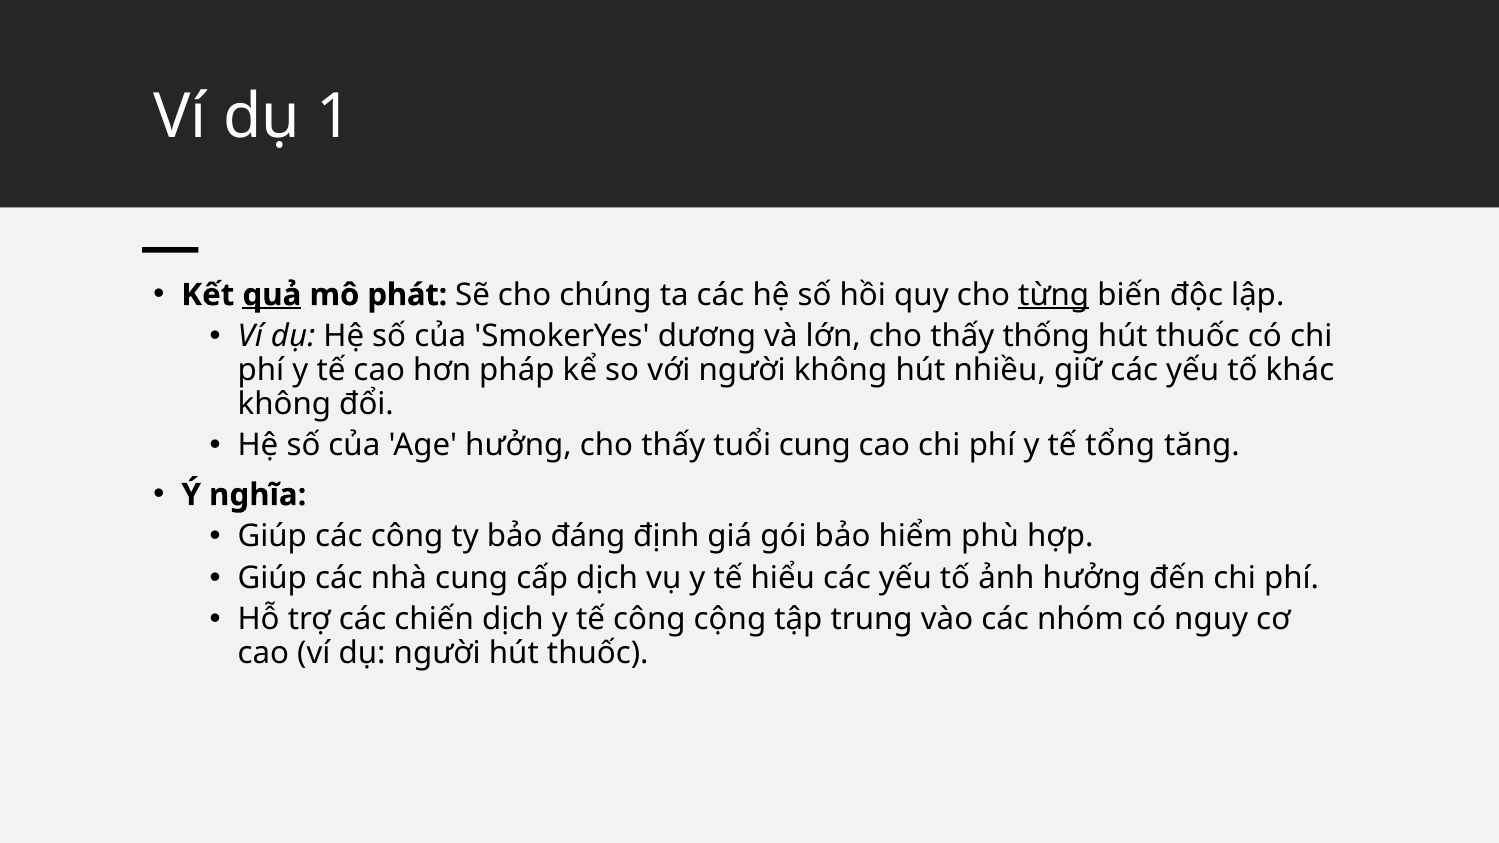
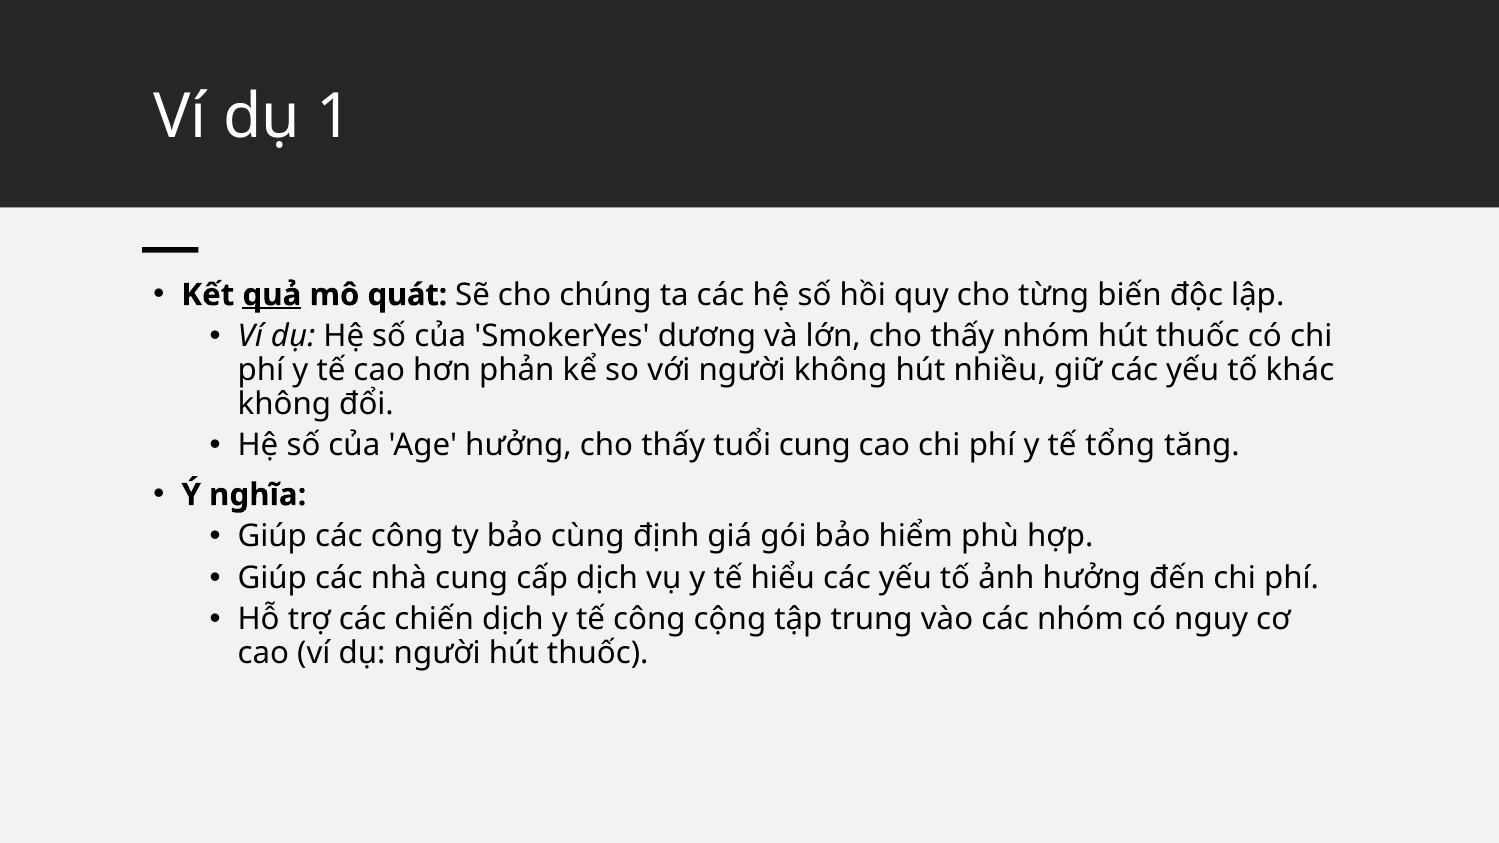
phát: phát -> quát
từng underline: present -> none
thấy thống: thống -> nhóm
pháp: pháp -> phản
đáng: đáng -> cùng
